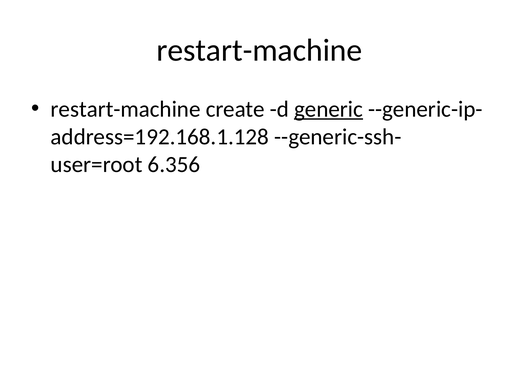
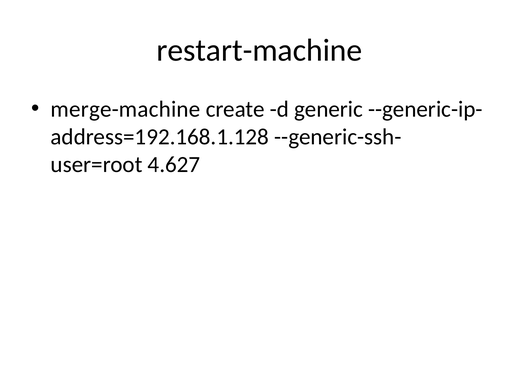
restart-machine at (126, 109): restart-machine -> merge-machine
generic underline: present -> none
6.356: 6.356 -> 4.627
